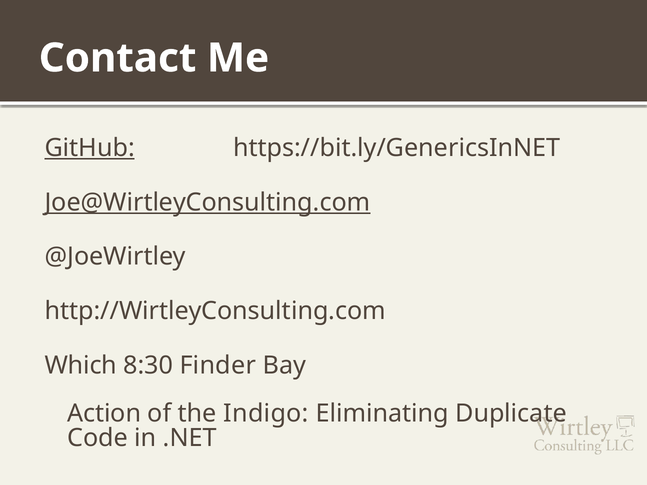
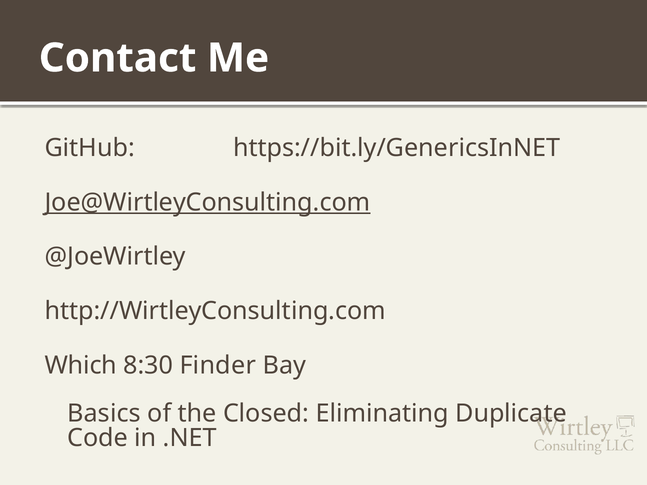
GitHub underline: present -> none
Action: Action -> Basics
Indigo: Indigo -> Closed
